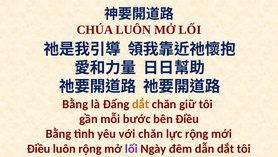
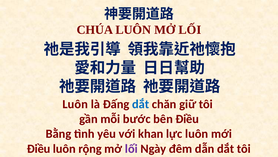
Bằng at (75, 104): Bằng -> Luôn
dắt at (141, 104) colour: orange -> blue
với chăn: chăn -> khan
lực rộng: rộng -> luôn
